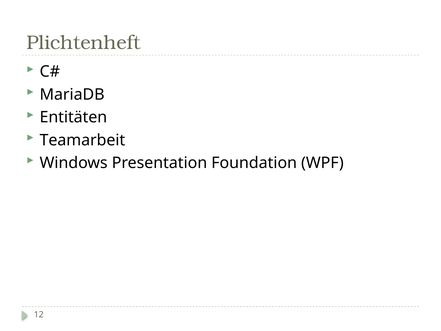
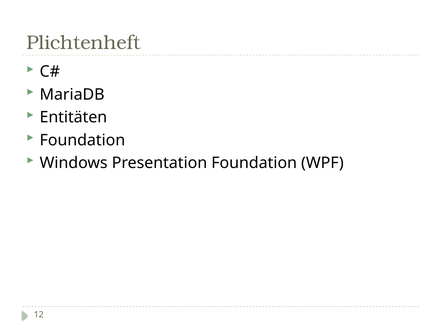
Teamarbeit at (82, 140): Teamarbeit -> Foundation
